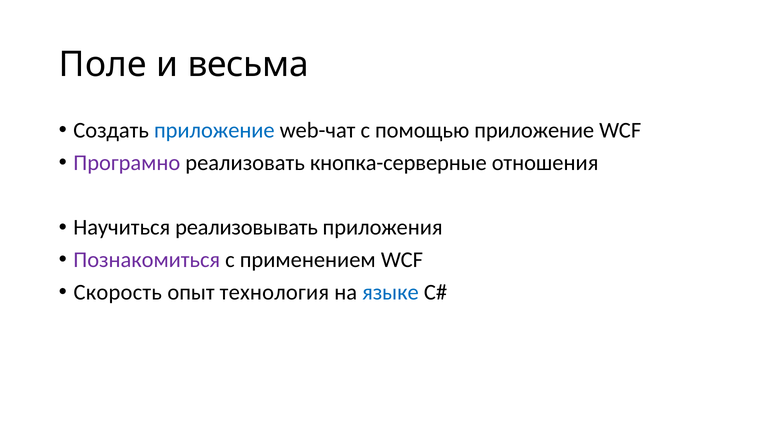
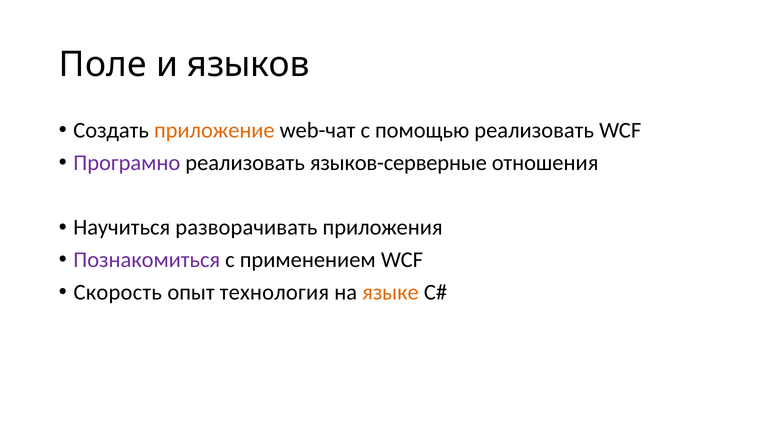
весьма: весьма -> языков
приложение at (214, 131) colour: blue -> orange
помощью приложение: приложение -> реализовать
кнопка-серверные: кнопка-серверные -> языков-серверные
реализовывать: реализовывать -> разворачивать
языке colour: blue -> orange
